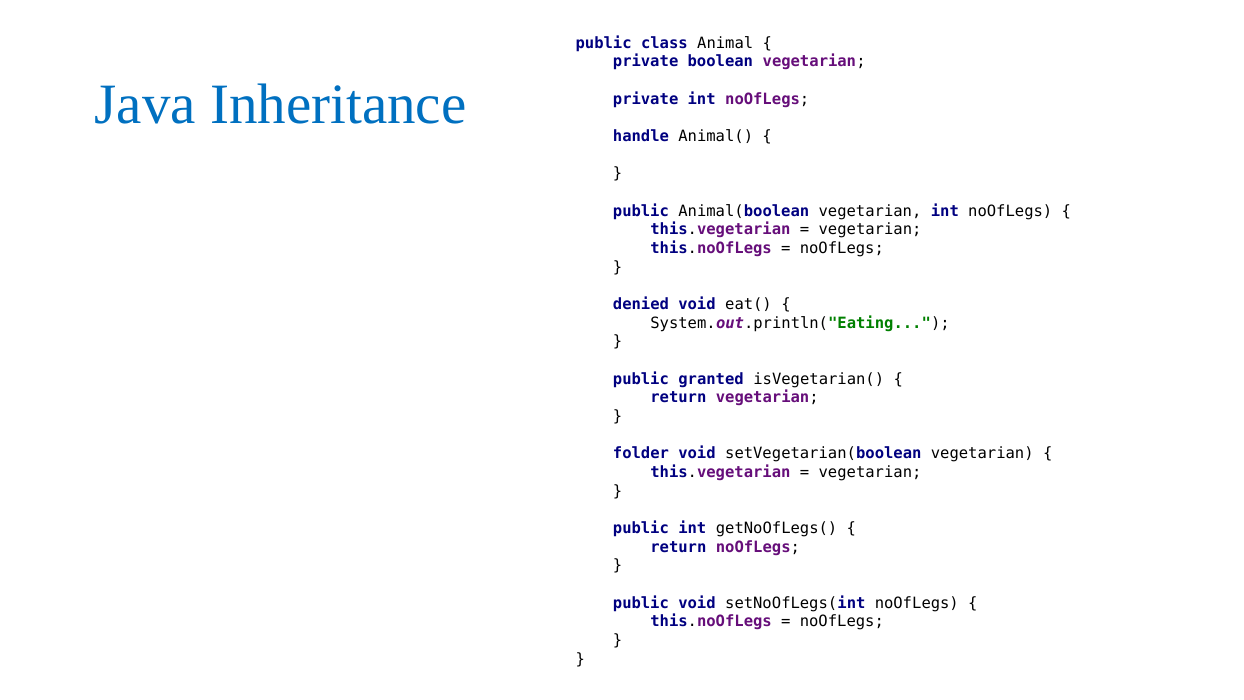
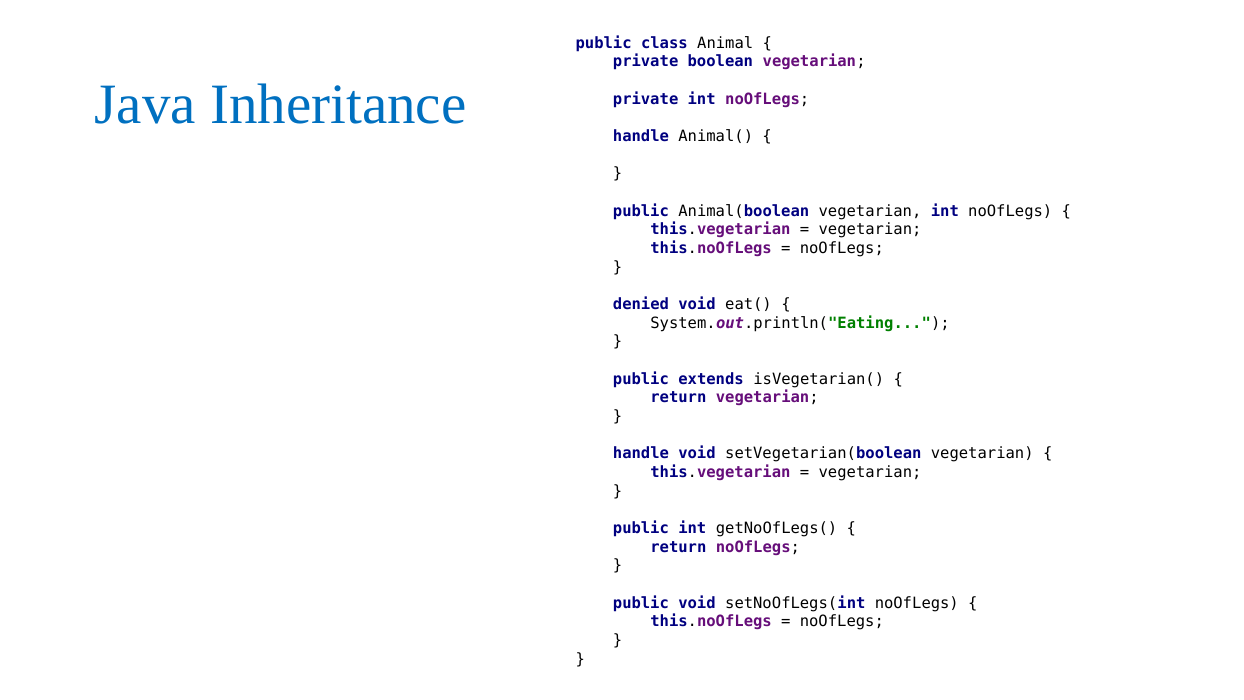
granted: granted -> extends
folder at (641, 454): folder -> handle
